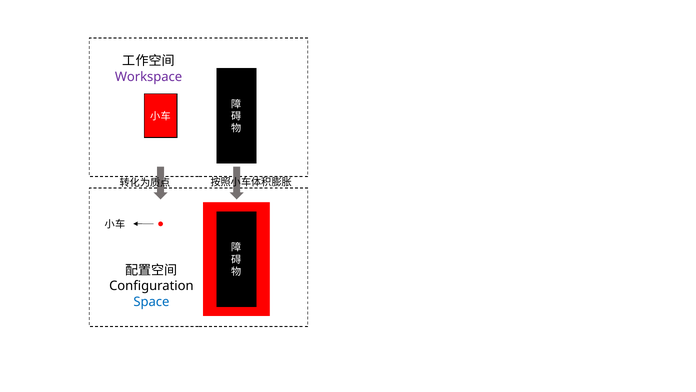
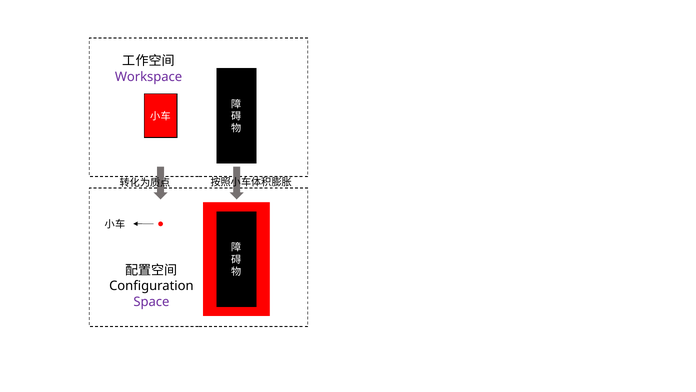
Space colour: blue -> purple
